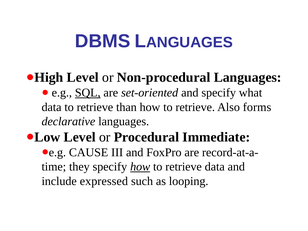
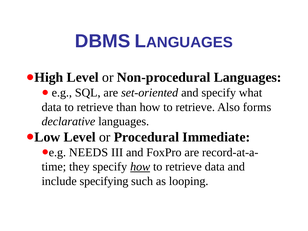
SQL underline: present -> none
CAUSE: CAUSE -> NEEDS
expressed: expressed -> specifying
